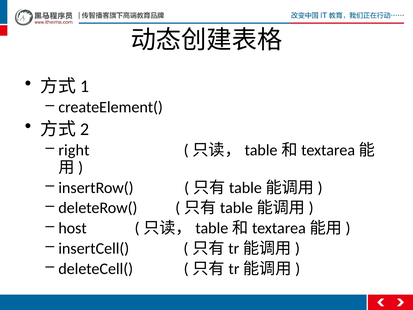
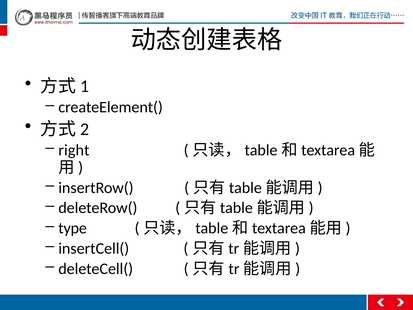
host: host -> type
